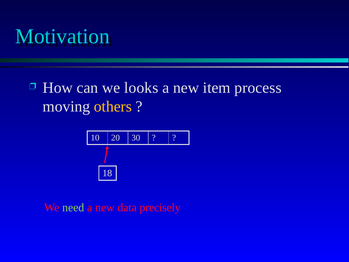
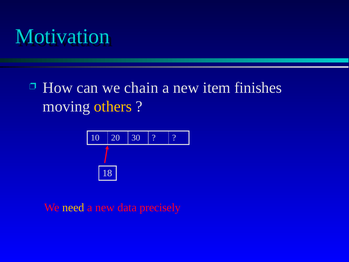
looks: looks -> chain
process: process -> finishes
need colour: light green -> yellow
